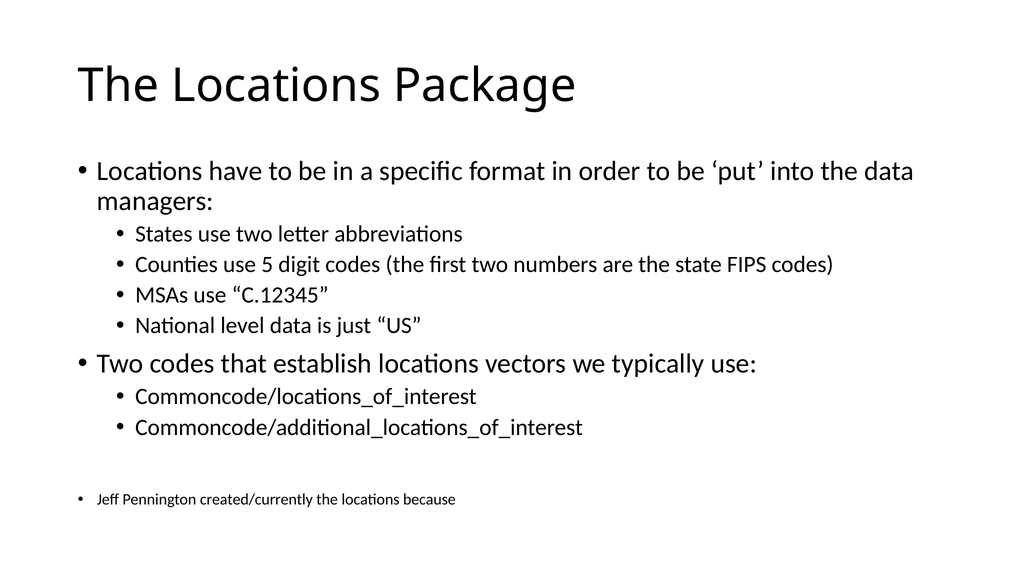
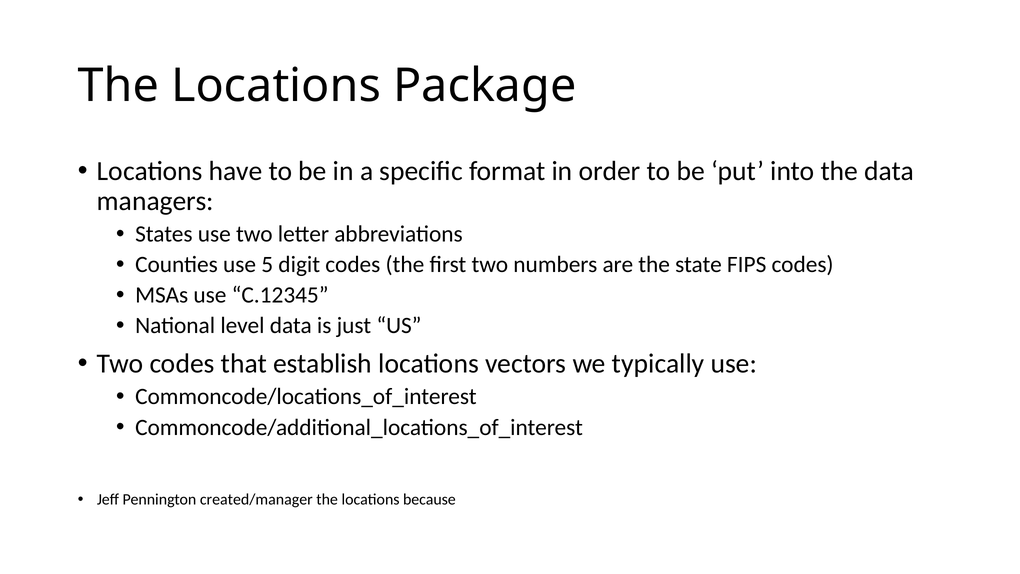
created/currently: created/currently -> created/manager
